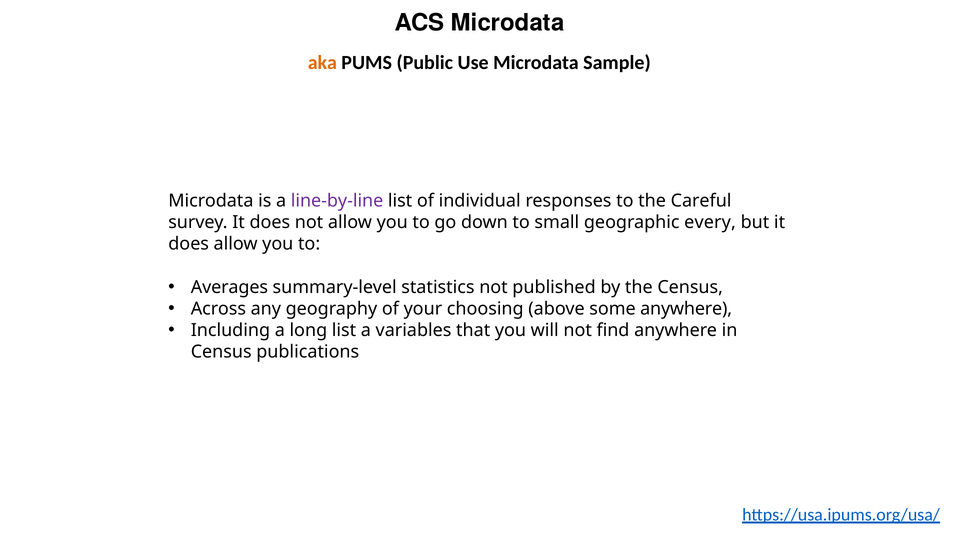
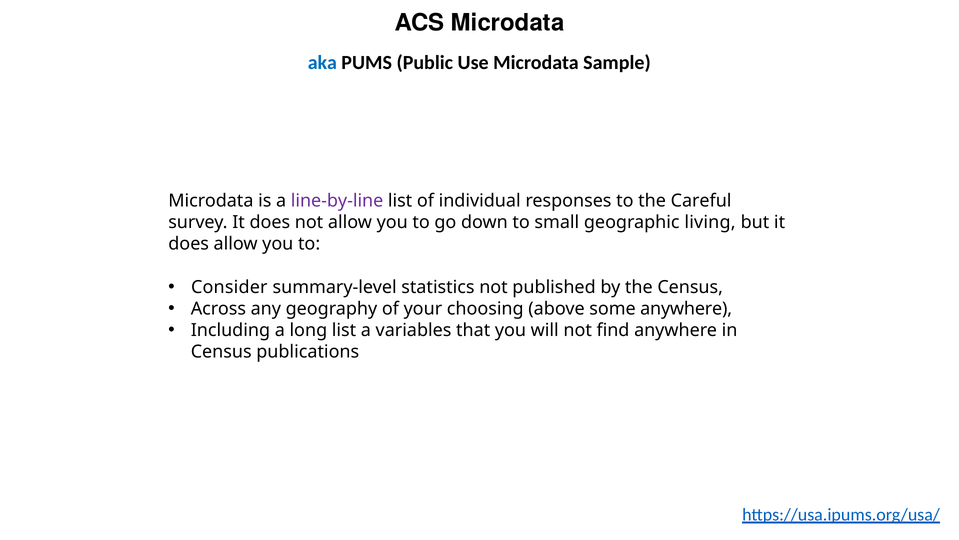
aka colour: orange -> blue
every: every -> living
Averages: Averages -> Consider
